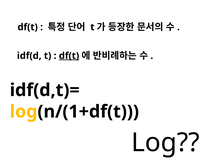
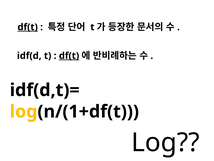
df(t at (28, 27) underline: none -> present
